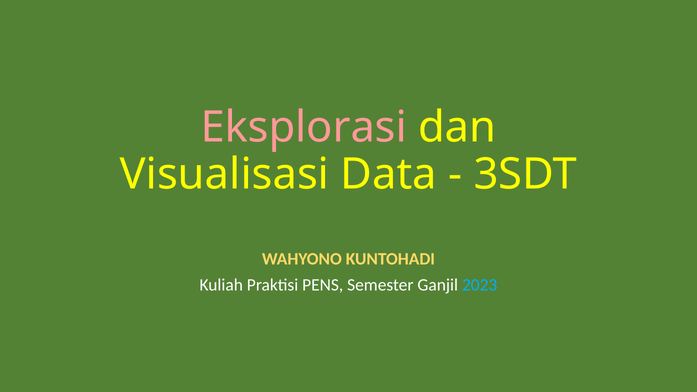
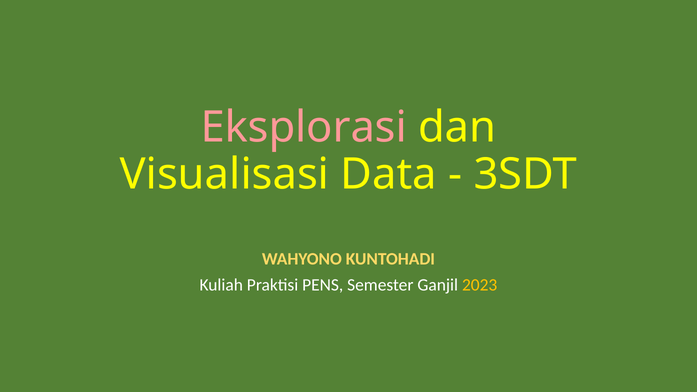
2023 colour: light blue -> yellow
